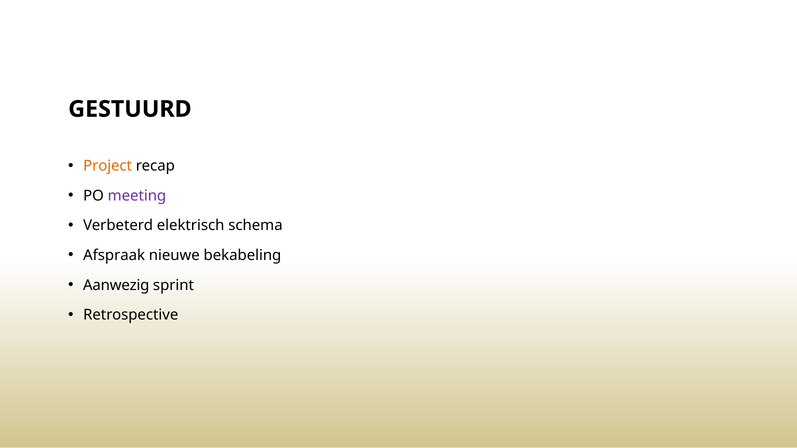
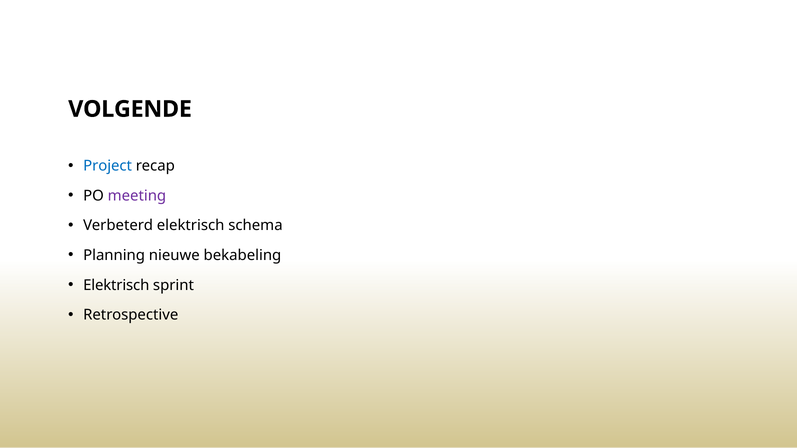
GESTUURD: GESTUURD -> VOLGENDE
Project colour: orange -> blue
Afspraak: Afspraak -> Planning
Aanwezig at (116, 285): Aanwezig -> Elektrisch
